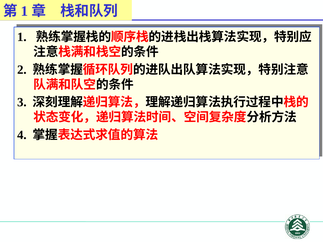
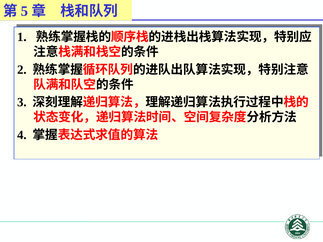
1 at (25, 11): 1 -> 5
